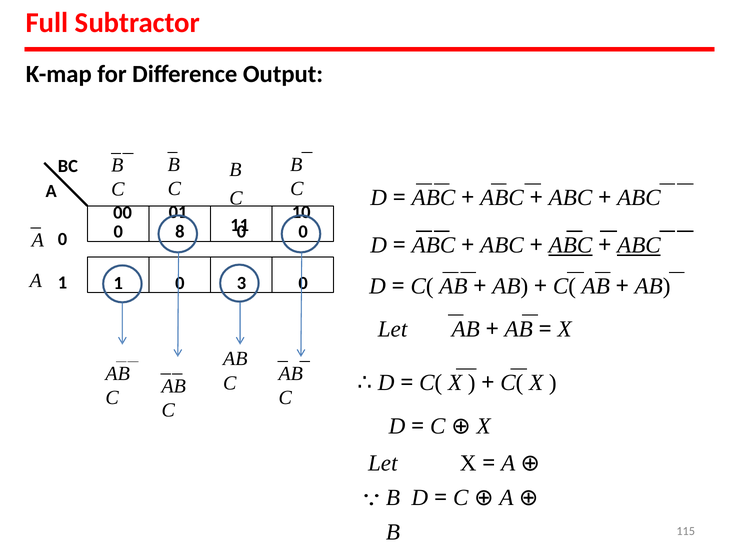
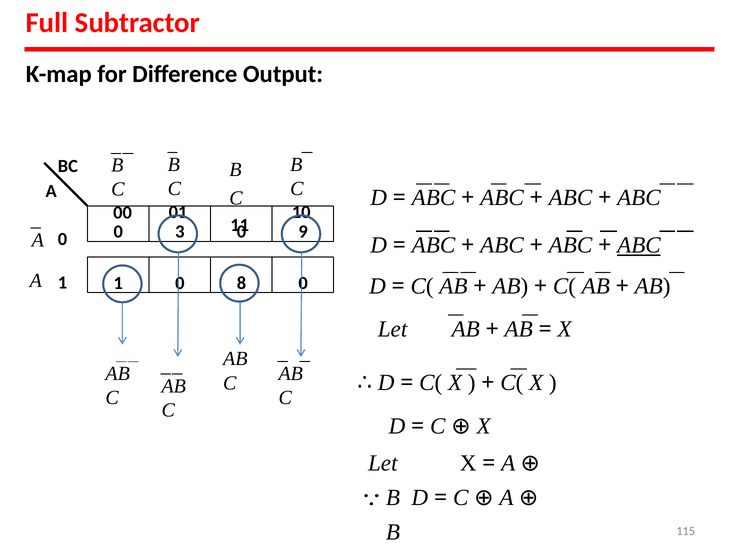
8: 8 -> 3
0 at (303, 232): 0 -> 9
ABC at (570, 245) underline: present -> none
3: 3 -> 8
